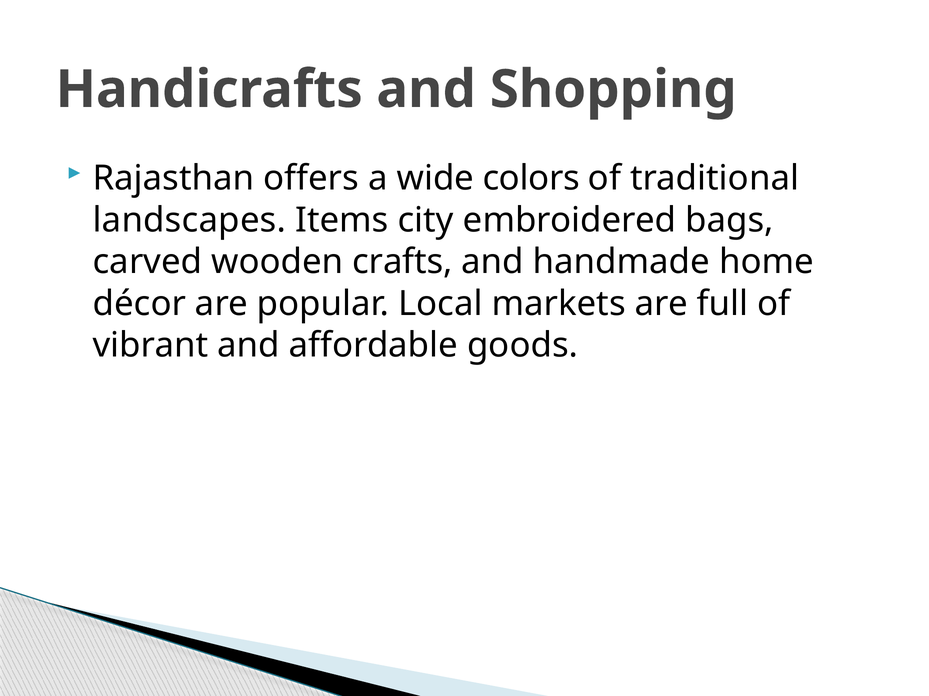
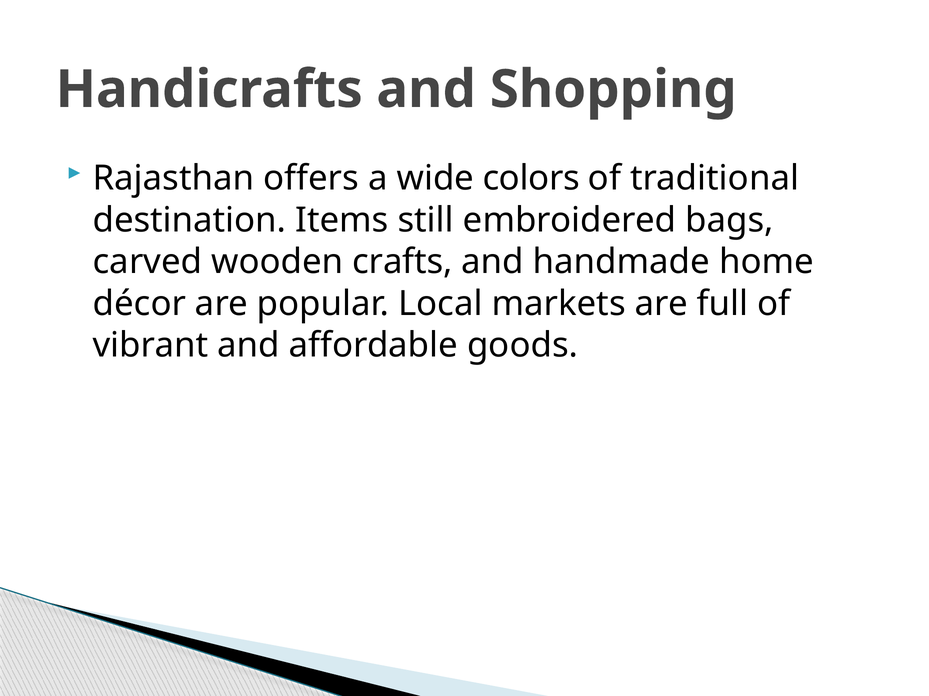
landscapes: landscapes -> destination
city: city -> still
